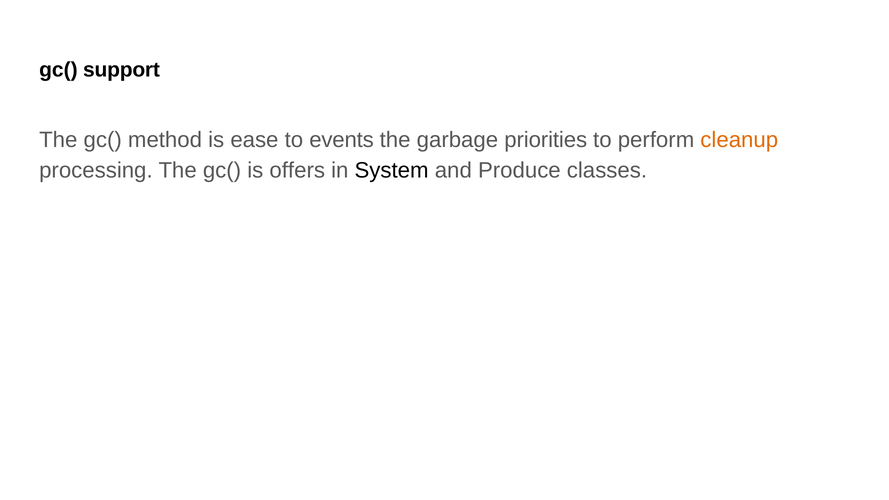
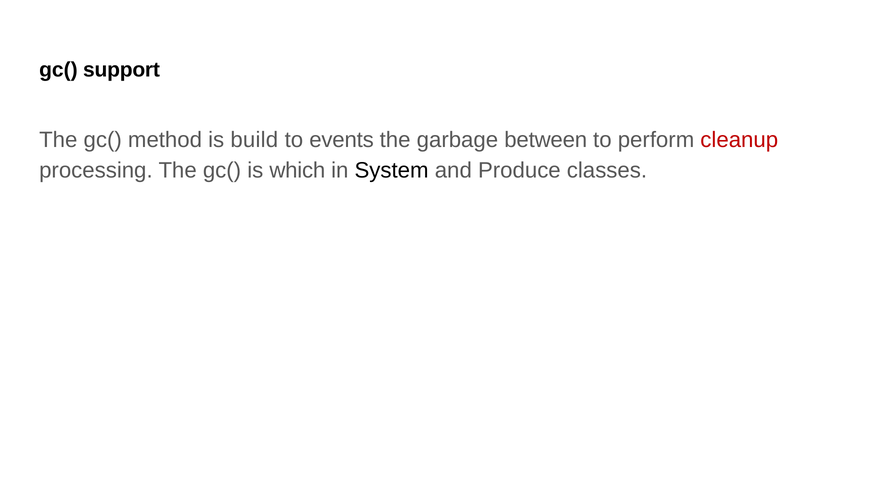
ease: ease -> build
priorities: priorities -> between
cleanup colour: orange -> red
offers: offers -> which
